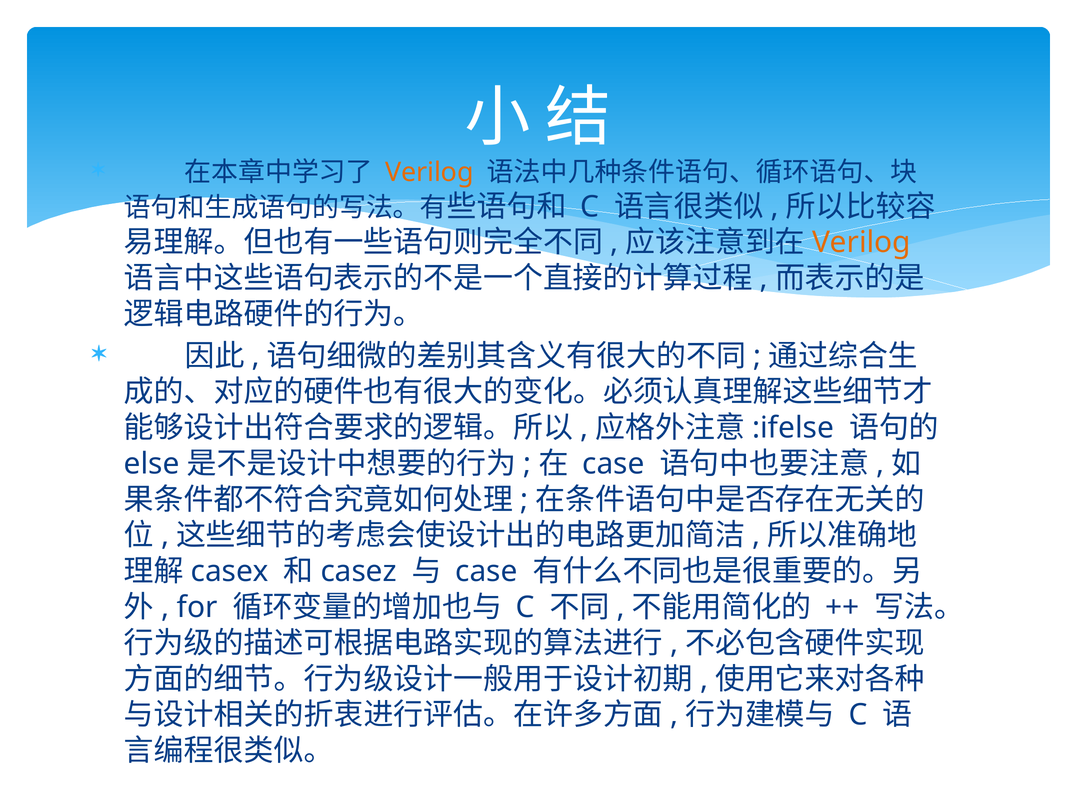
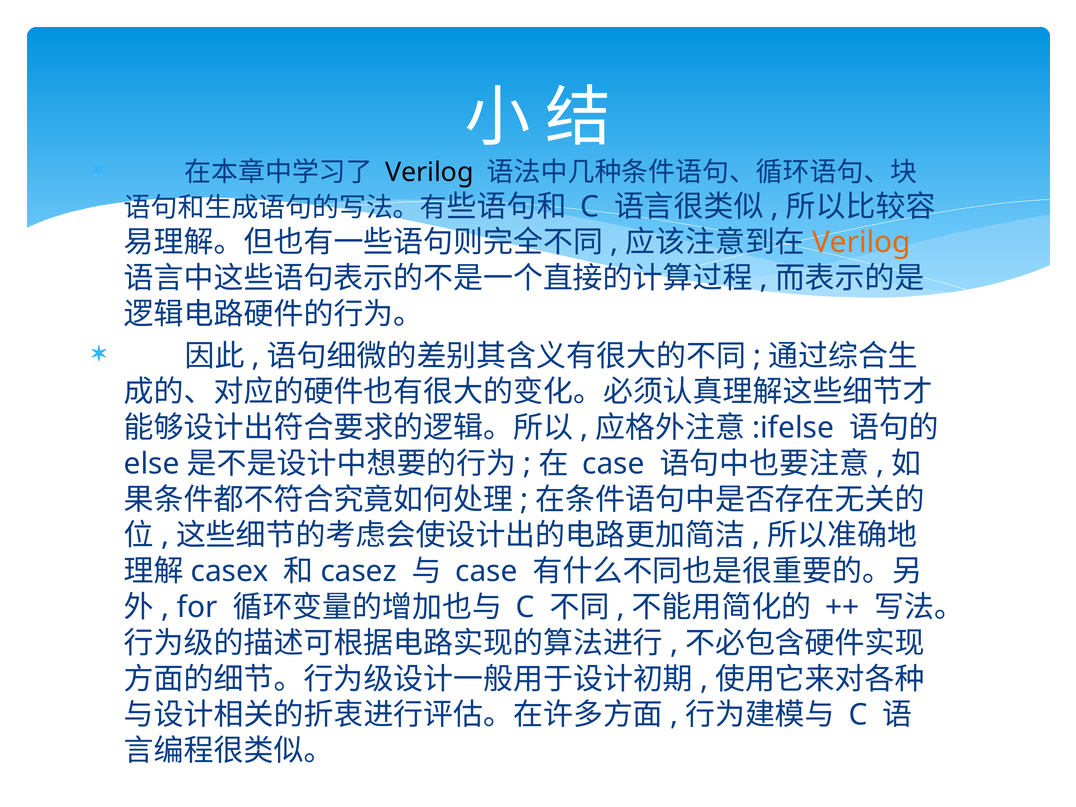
Verilog at (429, 172) colour: orange -> black
